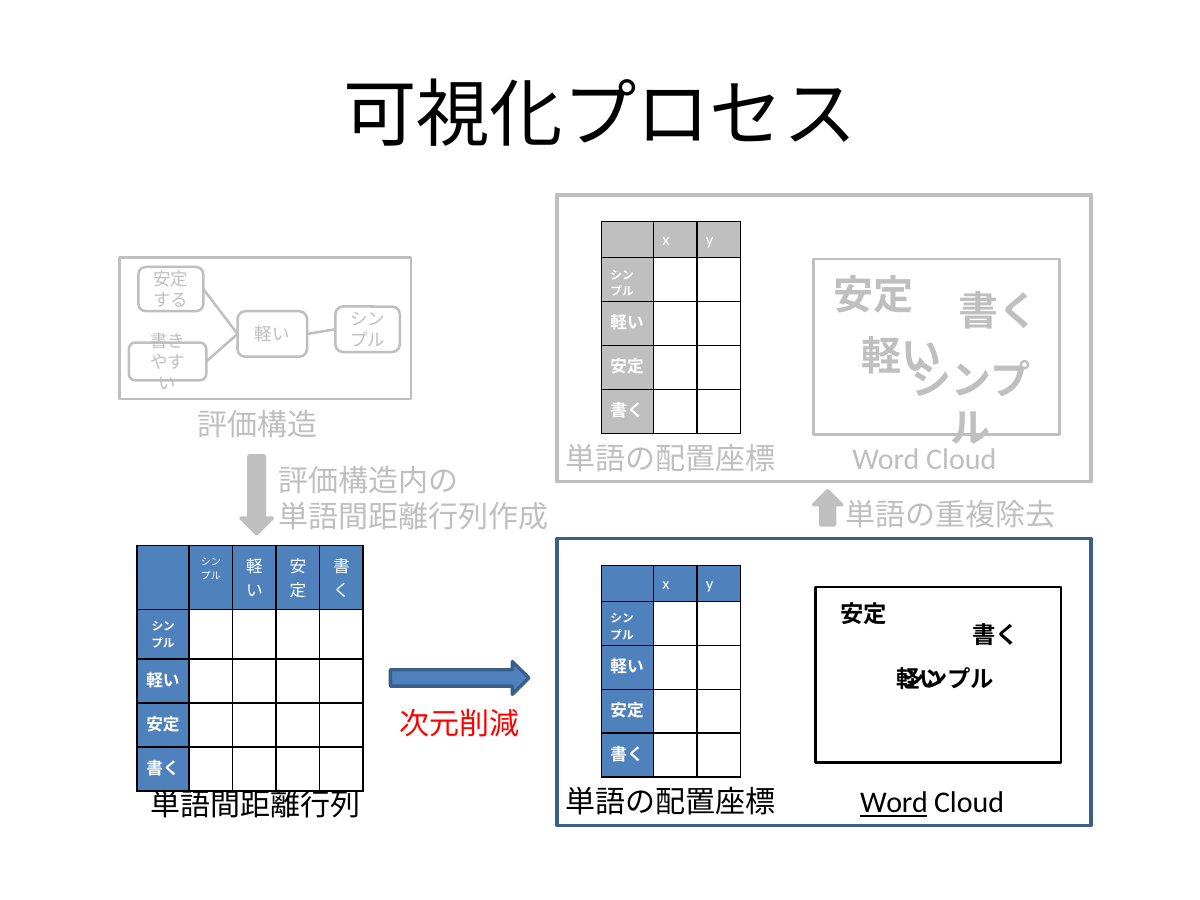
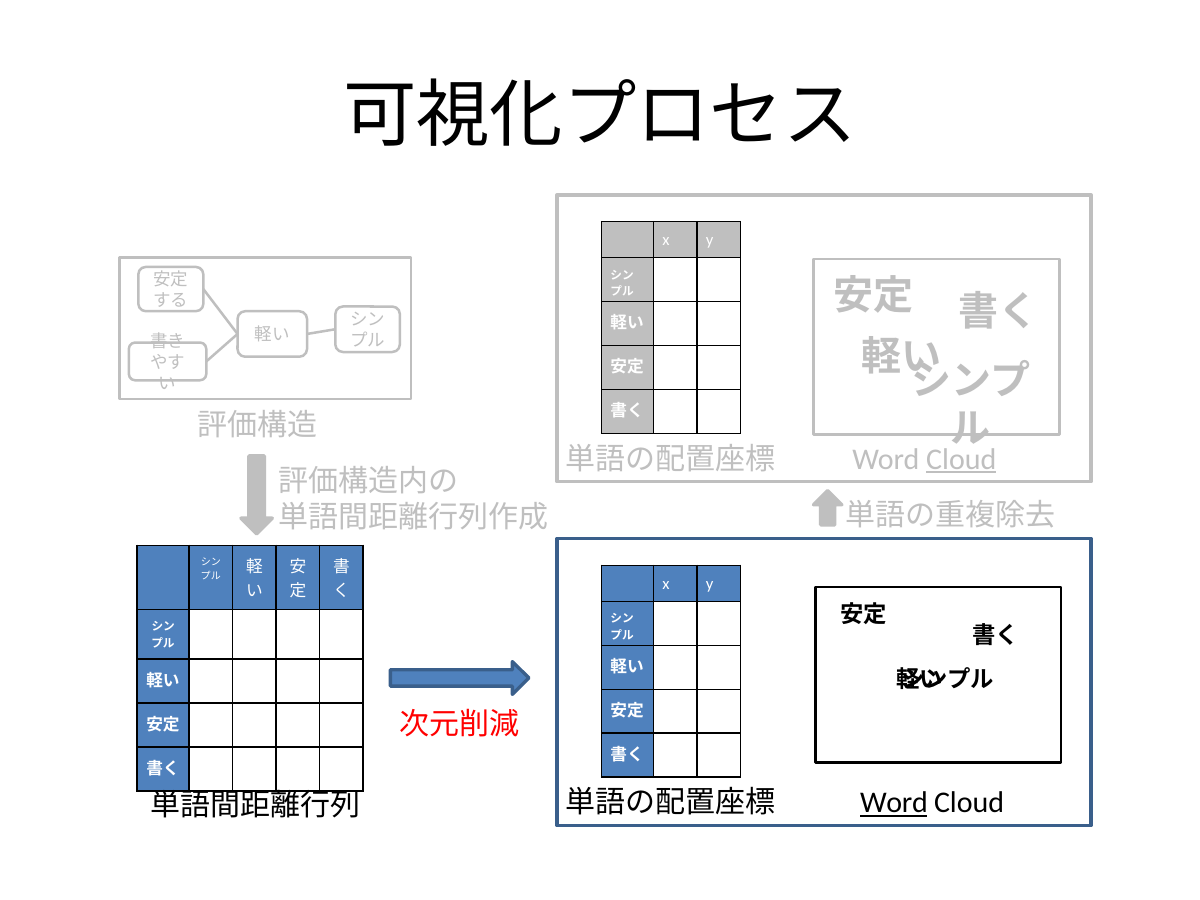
Cloud at (961, 459) underline: none -> present
